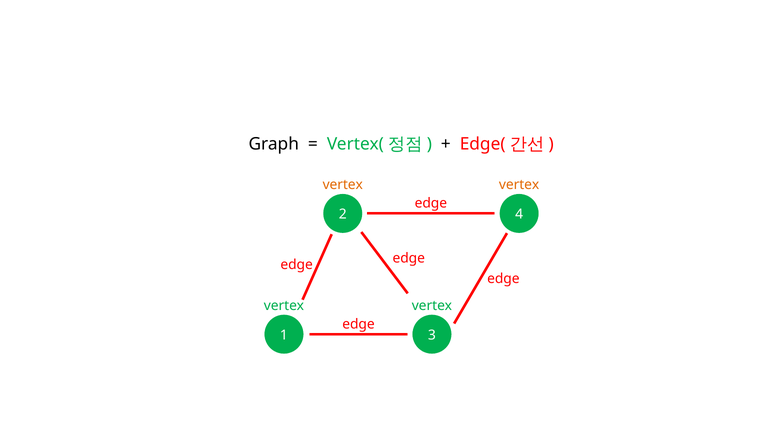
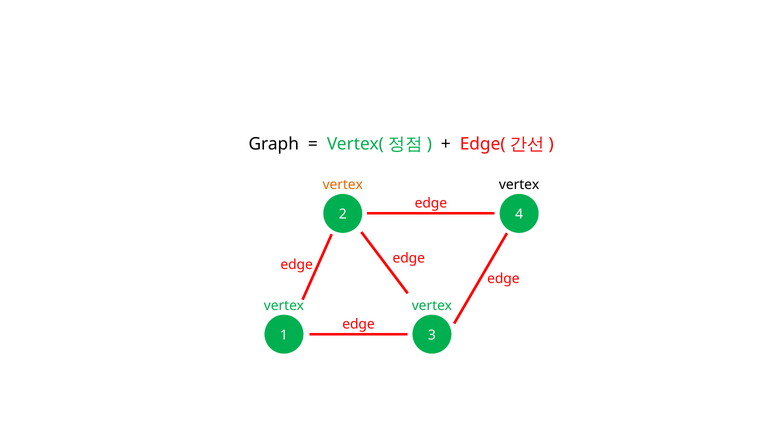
vertex at (519, 185) colour: orange -> black
